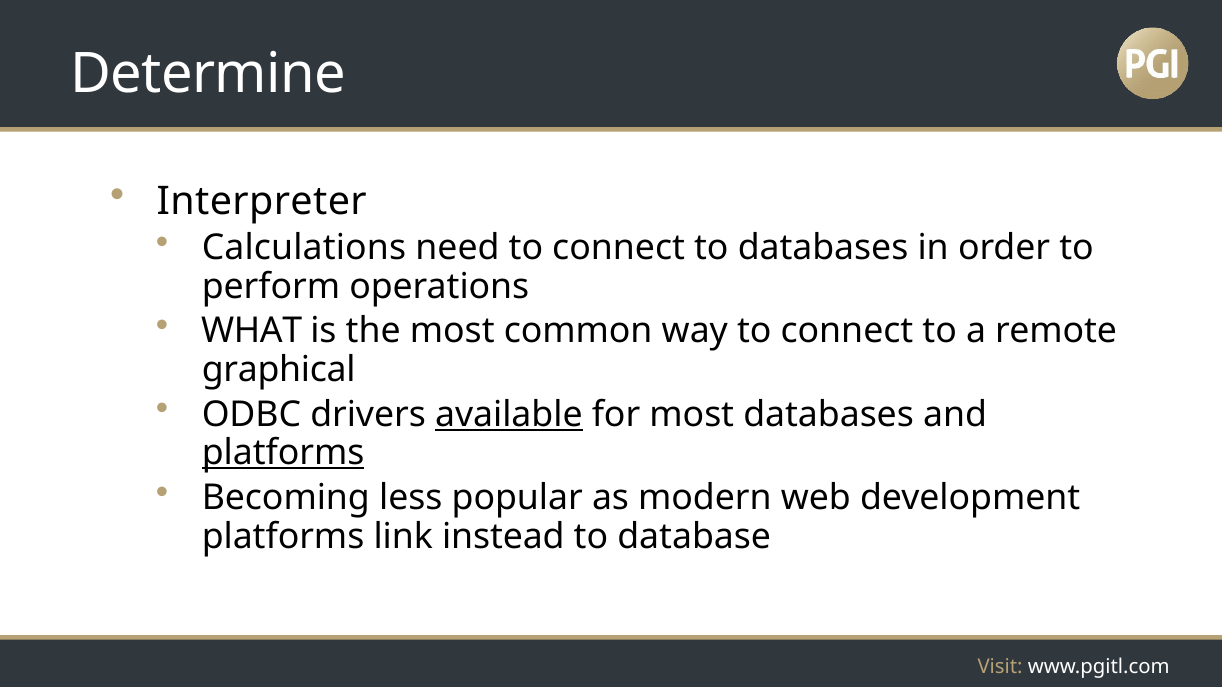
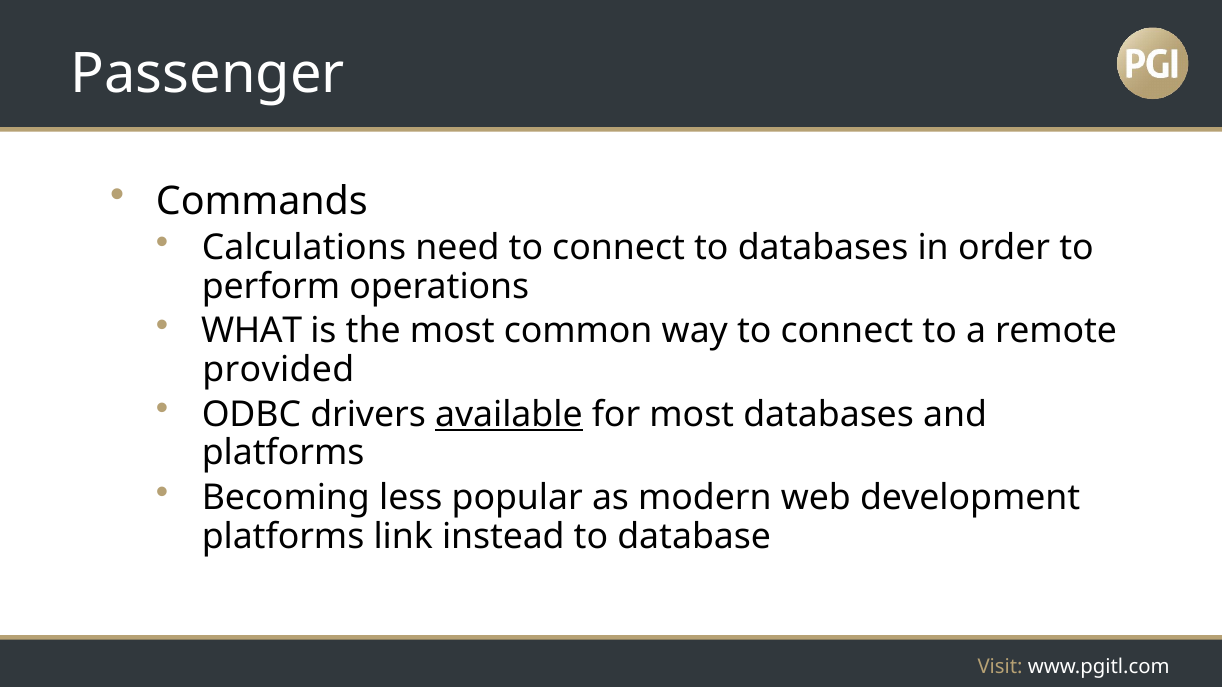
Determine: Determine -> Passenger
Interpreter: Interpreter -> Commands
graphical: graphical -> provided
platforms at (283, 453) underline: present -> none
